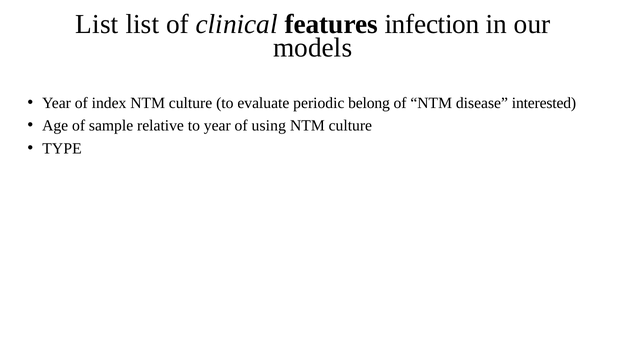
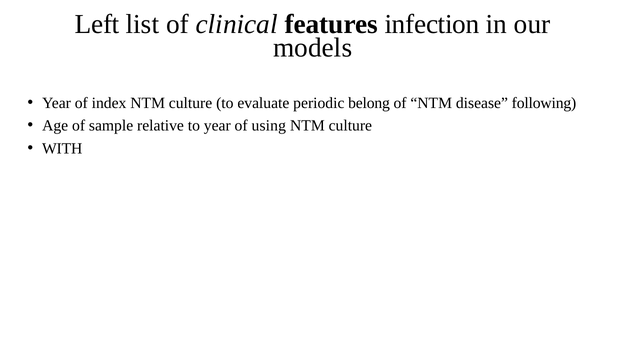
List at (97, 24): List -> Left
interested: interested -> following
TYPE: TYPE -> WITH
